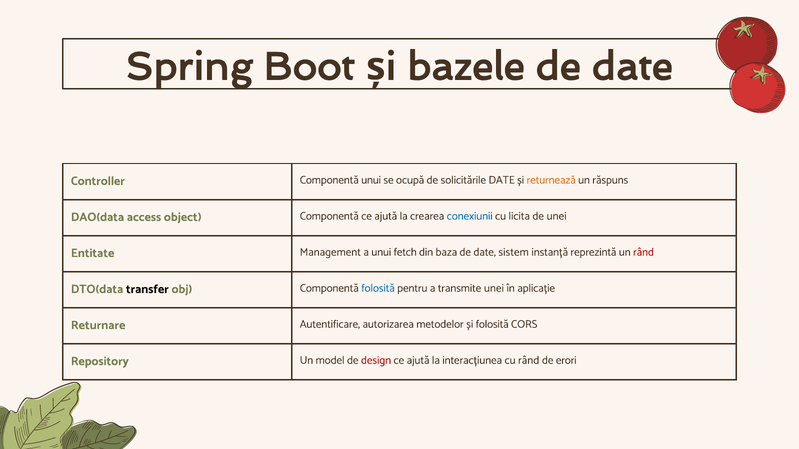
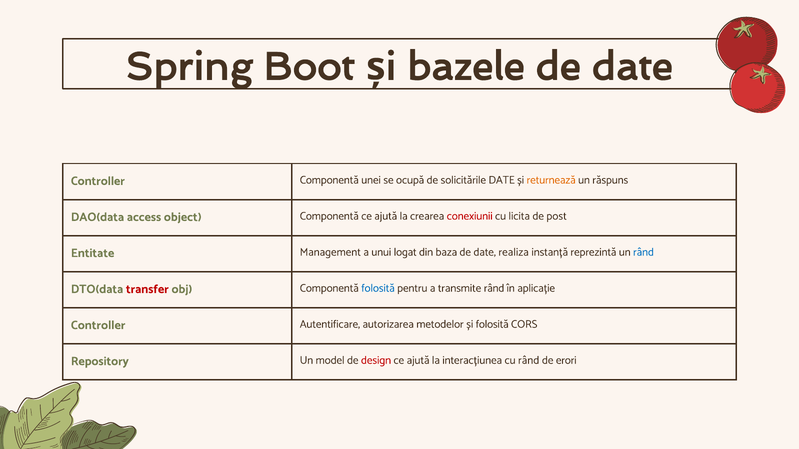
Componentă unui: unui -> unei
conexiunii colour: blue -> red
de unei: unei -> post
fetch: fetch -> logat
sistem: sistem -> realiza
rând at (643, 252) colour: red -> blue
transfer colour: black -> red
transmite unei: unei -> rând
Returnare at (98, 325): Returnare -> Controller
